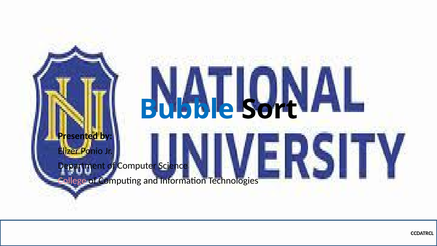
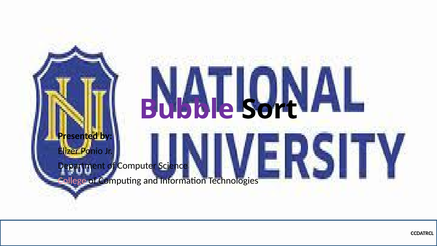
Bubble colour: blue -> purple
